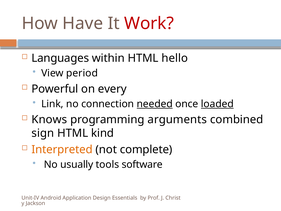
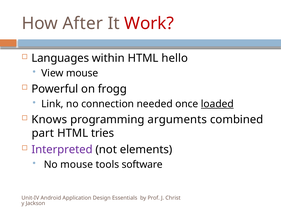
Have: Have -> After
View period: period -> mouse
every: every -> frogg
needed underline: present -> none
sign: sign -> part
kind: kind -> tries
Interpreted colour: orange -> purple
complete: complete -> elements
No usually: usually -> mouse
